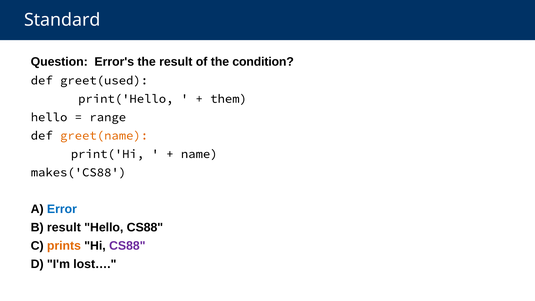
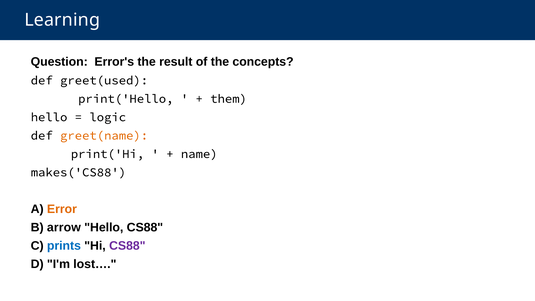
Standard: Standard -> Learning
condition: condition -> concepts
range: range -> logic
Error colour: blue -> orange
B result: result -> arrow
prints colour: orange -> blue
